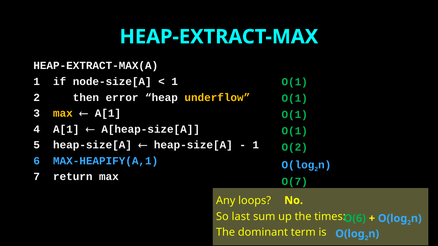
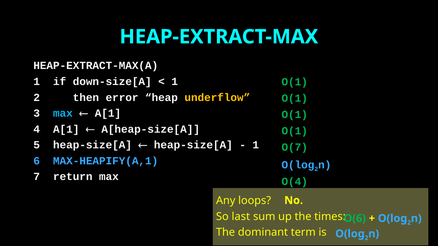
node-size[A: node-size[A -> down-size[A
max at (63, 113) colour: yellow -> light blue
O(2: O(2 -> O(7
O(7: O(7 -> O(4
